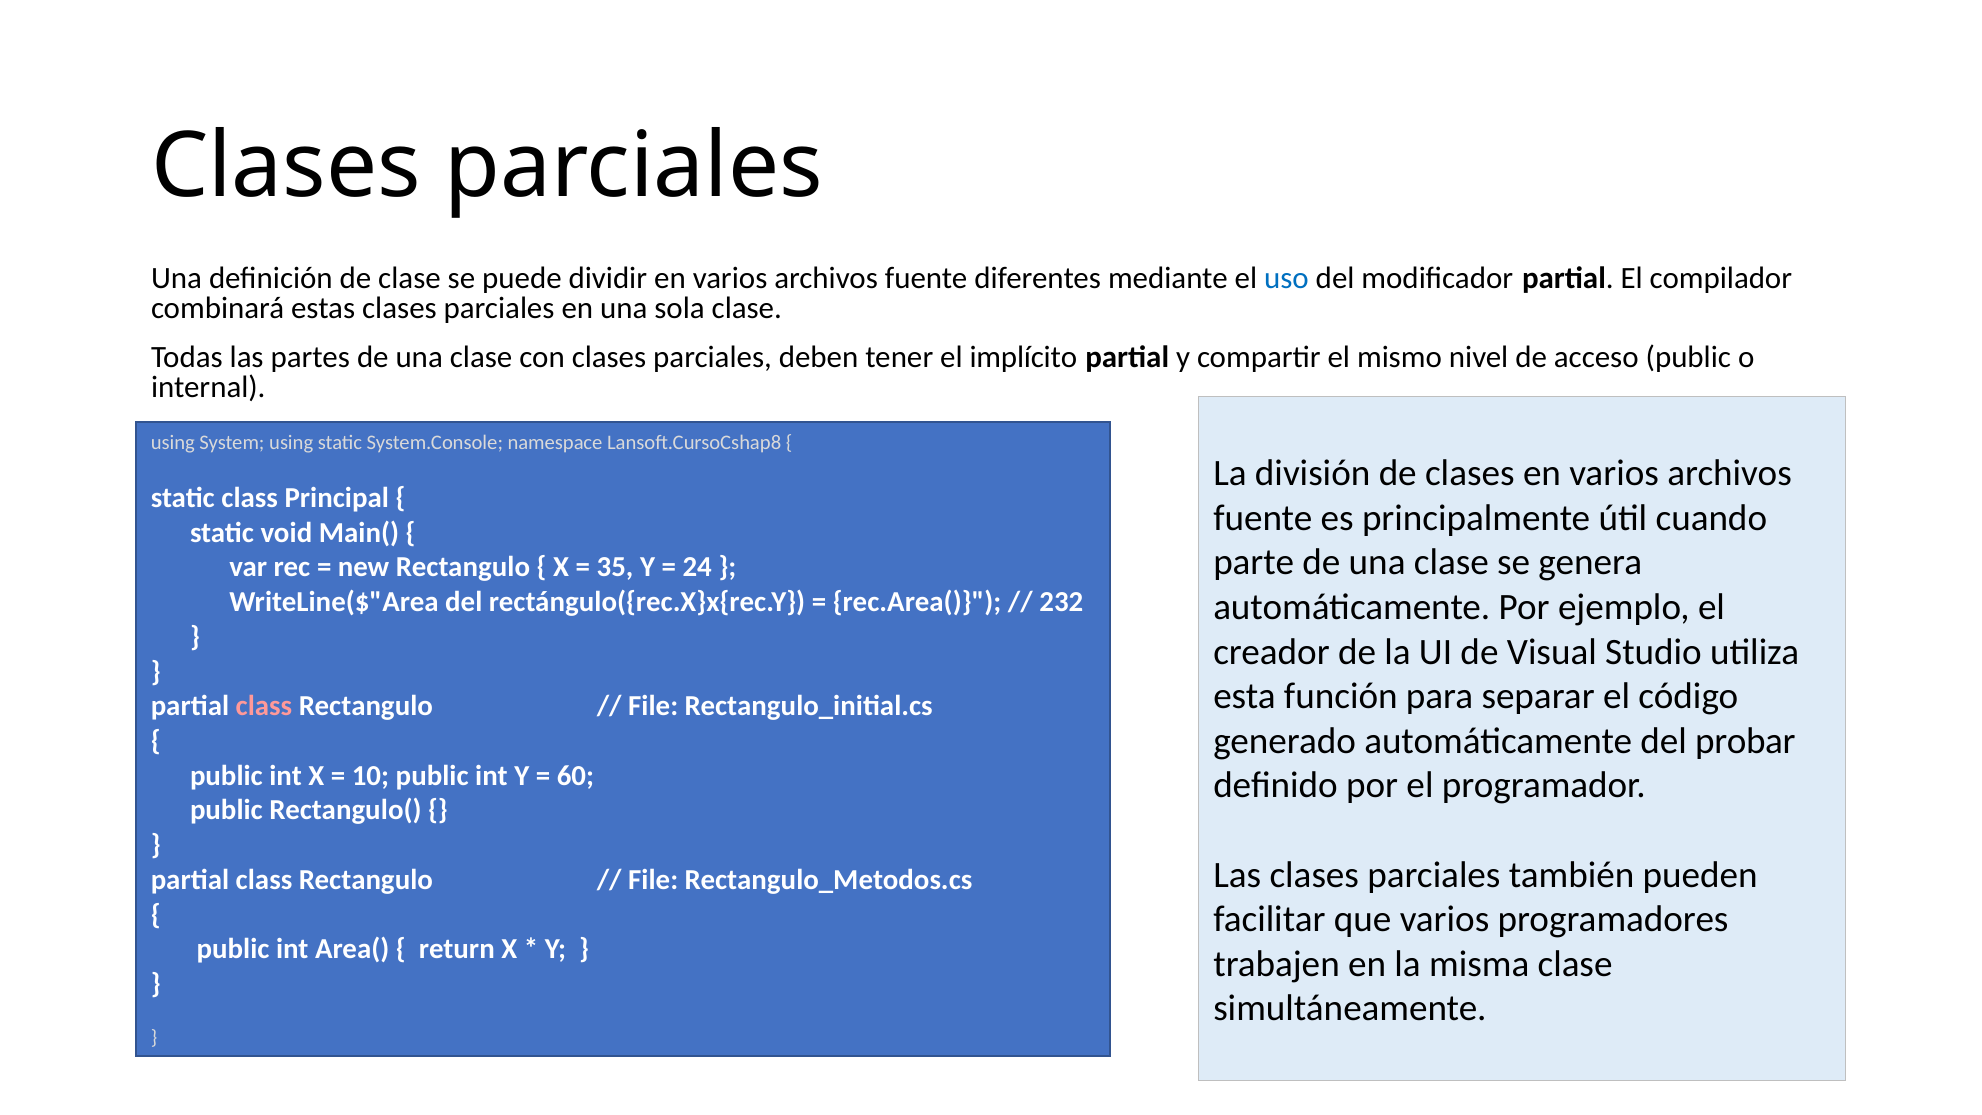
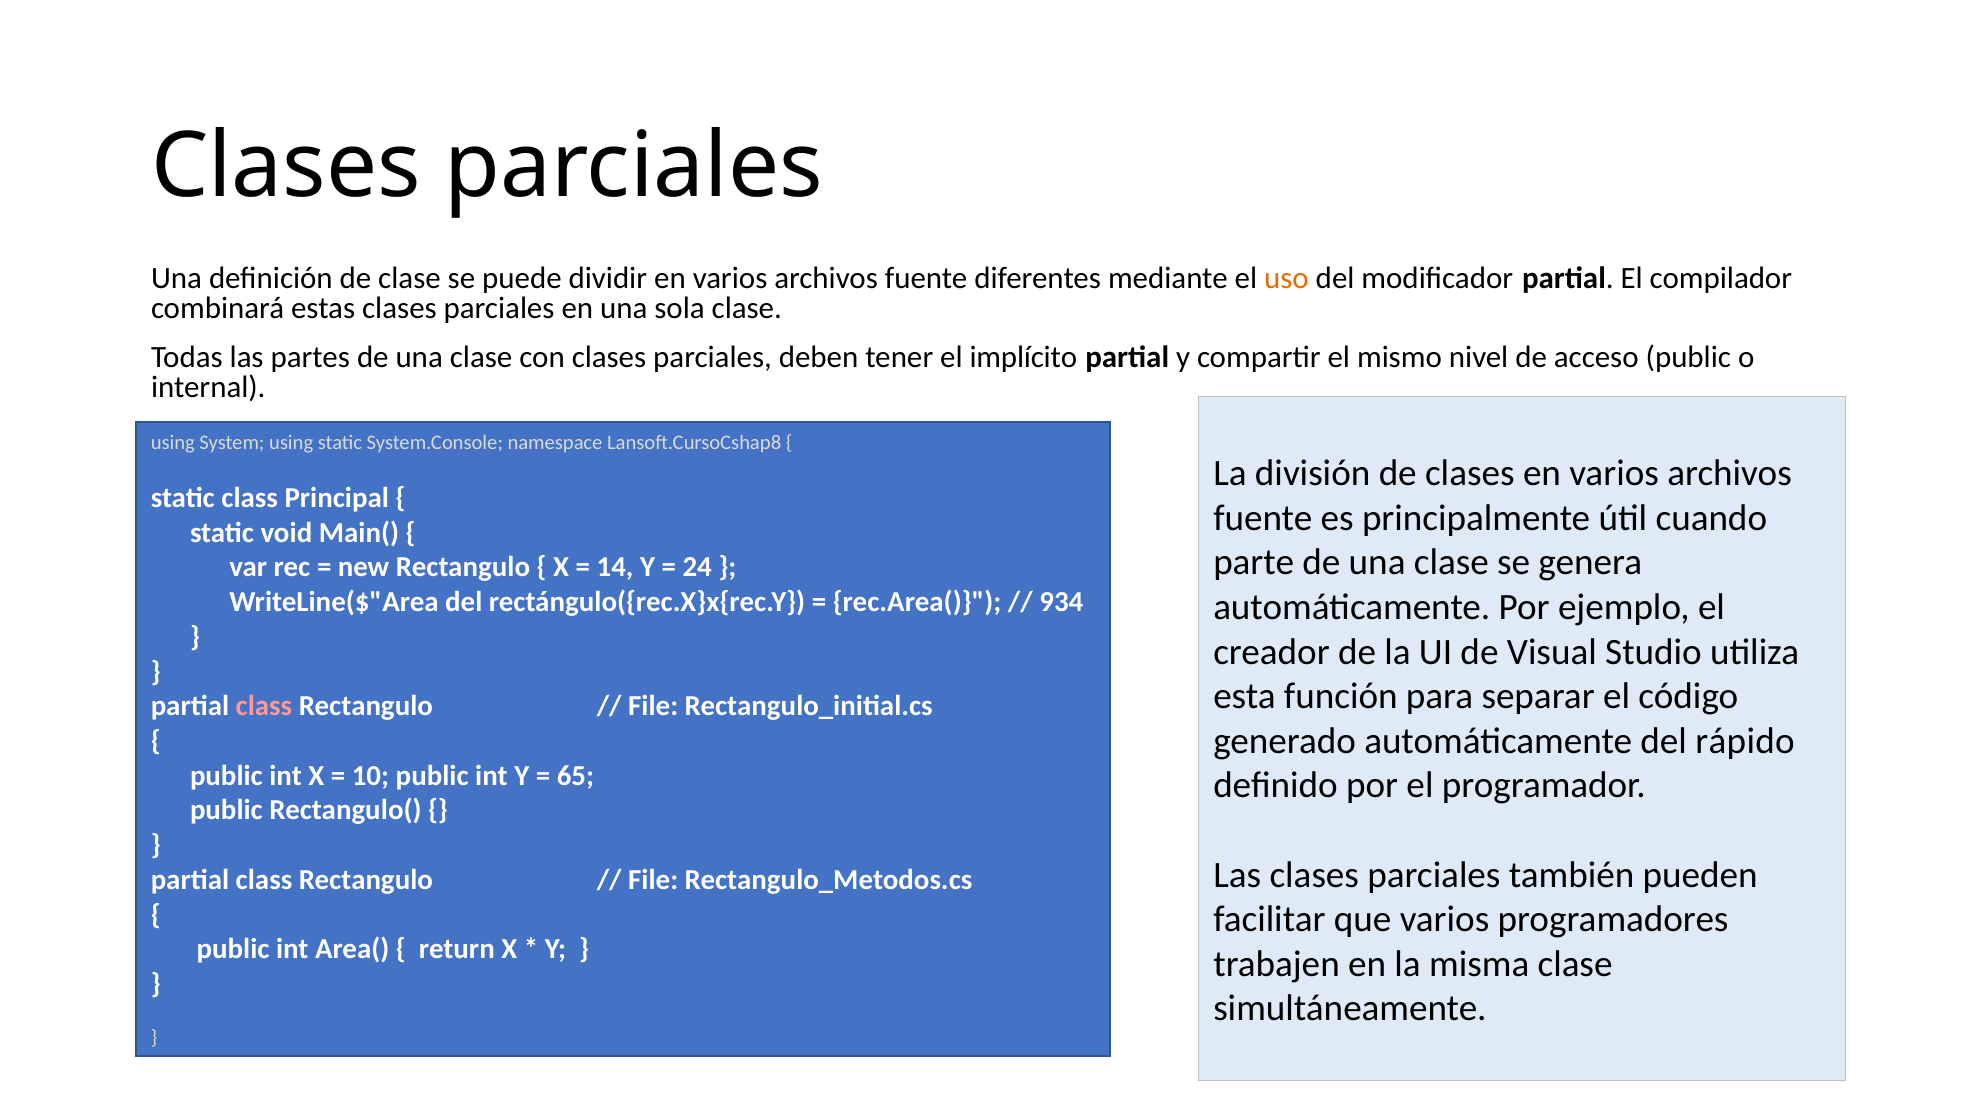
uso colour: blue -> orange
35: 35 -> 14
232: 232 -> 934
probar: probar -> rápido
60: 60 -> 65
